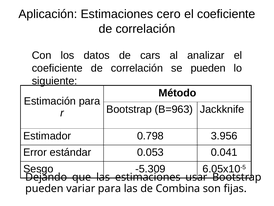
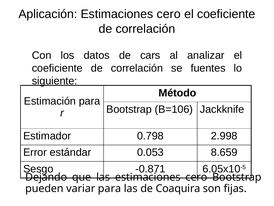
se pueden: pueden -> fuentes
B=963: B=963 -> B=106
3.956: 3.956 -> 2.998
0.041: 0.041 -> 8.659
-5.309: -5.309 -> -0.871
las estimaciones usar: usar -> cero
Combina: Combina -> Coaquira
